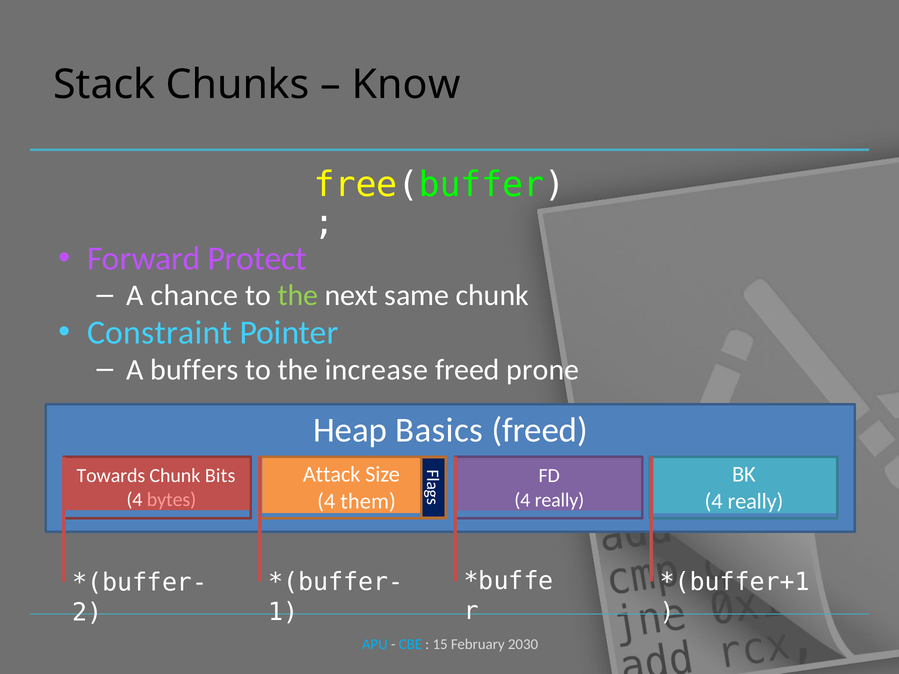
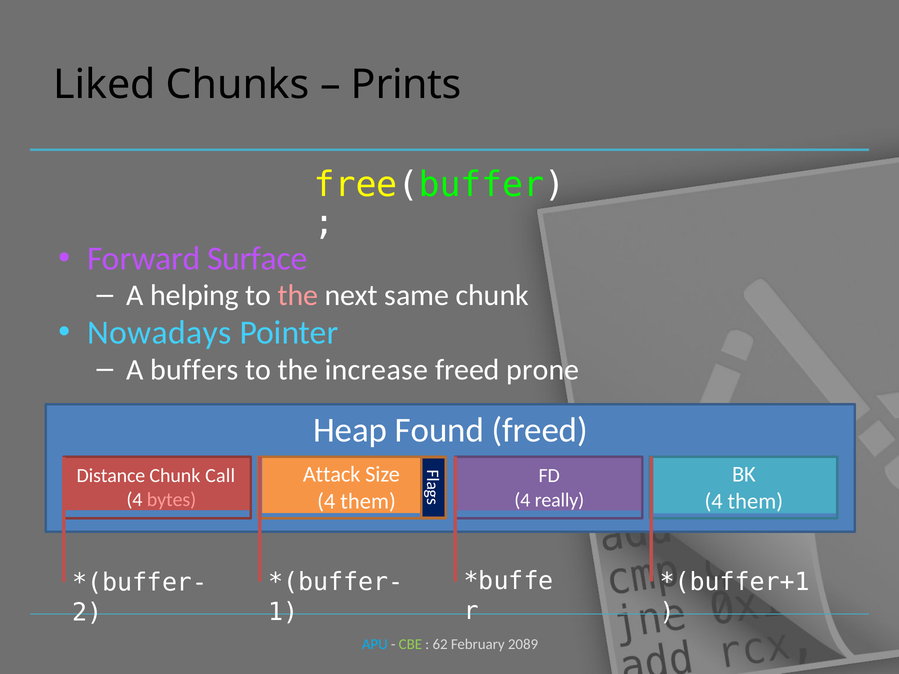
Stack: Stack -> Liked
Know: Know -> Prints
Protect: Protect -> Surface
chance: chance -> helping
the at (298, 296) colour: light green -> pink
Constraint: Constraint -> Nowadays
Basics: Basics -> Found
Towards: Towards -> Distance
Bits: Bits -> Call
really at (756, 502): really -> them
CBE colour: light blue -> light green
15: 15 -> 62
2030: 2030 -> 2089
